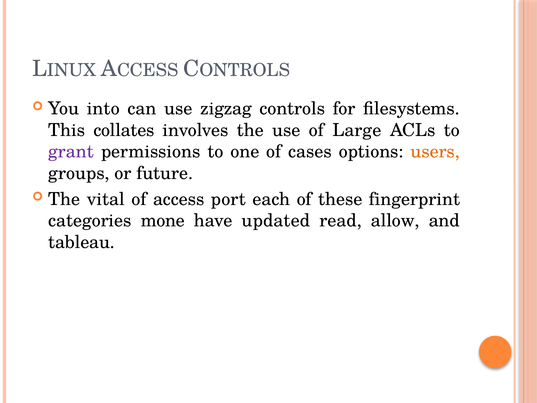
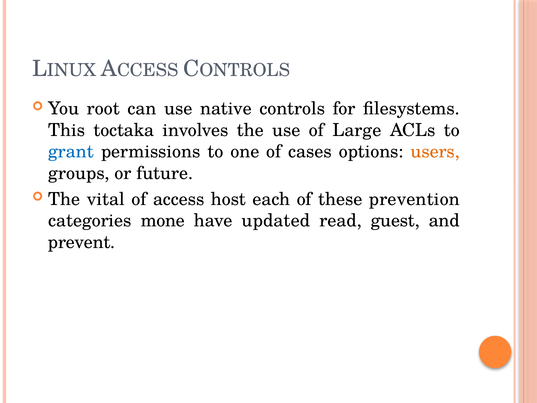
into: into -> root
zigzag: zigzag -> native
collates: collates -> toctaka
grant colour: purple -> blue
port: port -> host
fingerprint: fingerprint -> prevention
allow: allow -> guest
tableau: tableau -> prevent
